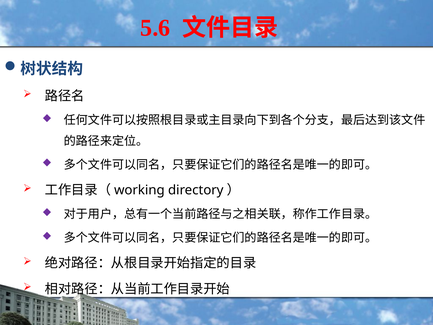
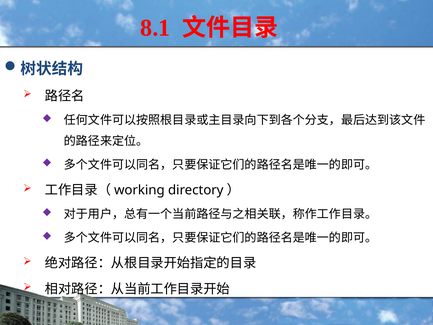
5.6: 5.6 -> 8.1
